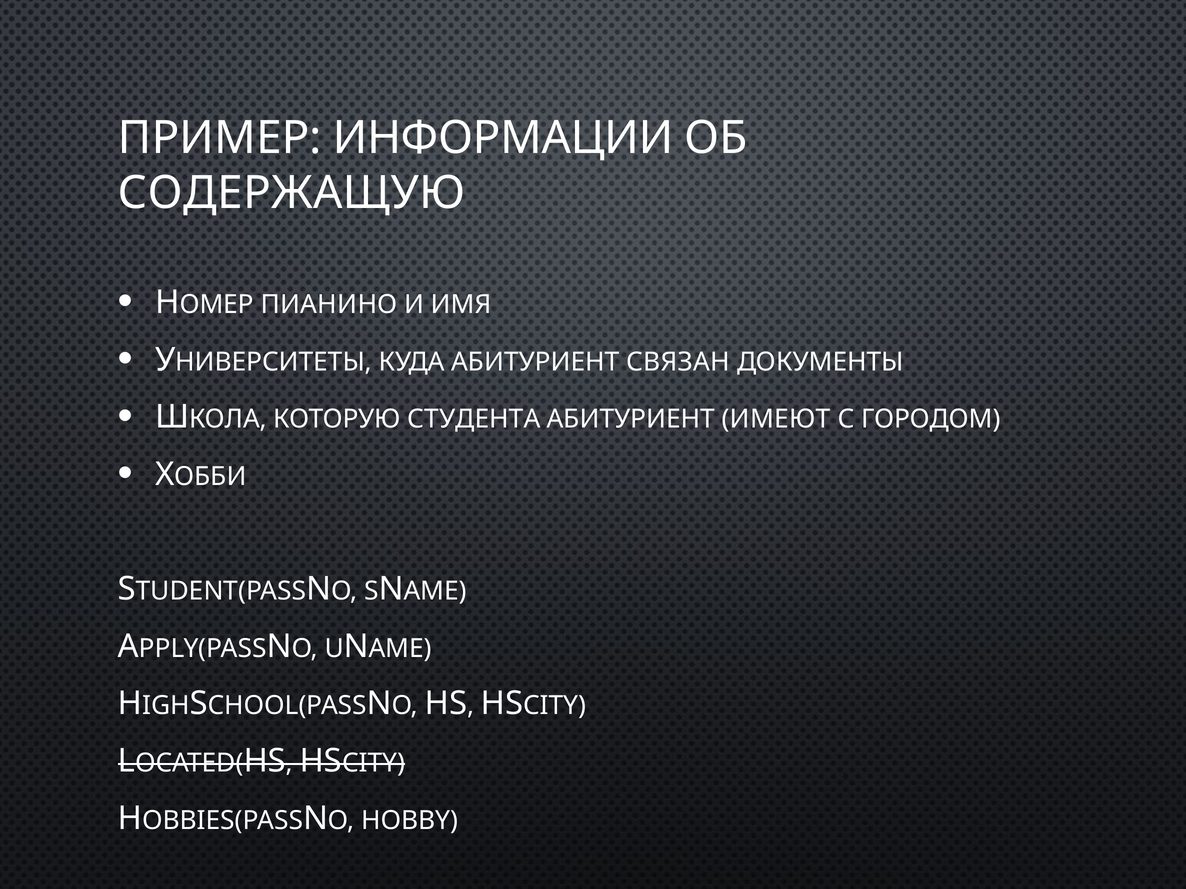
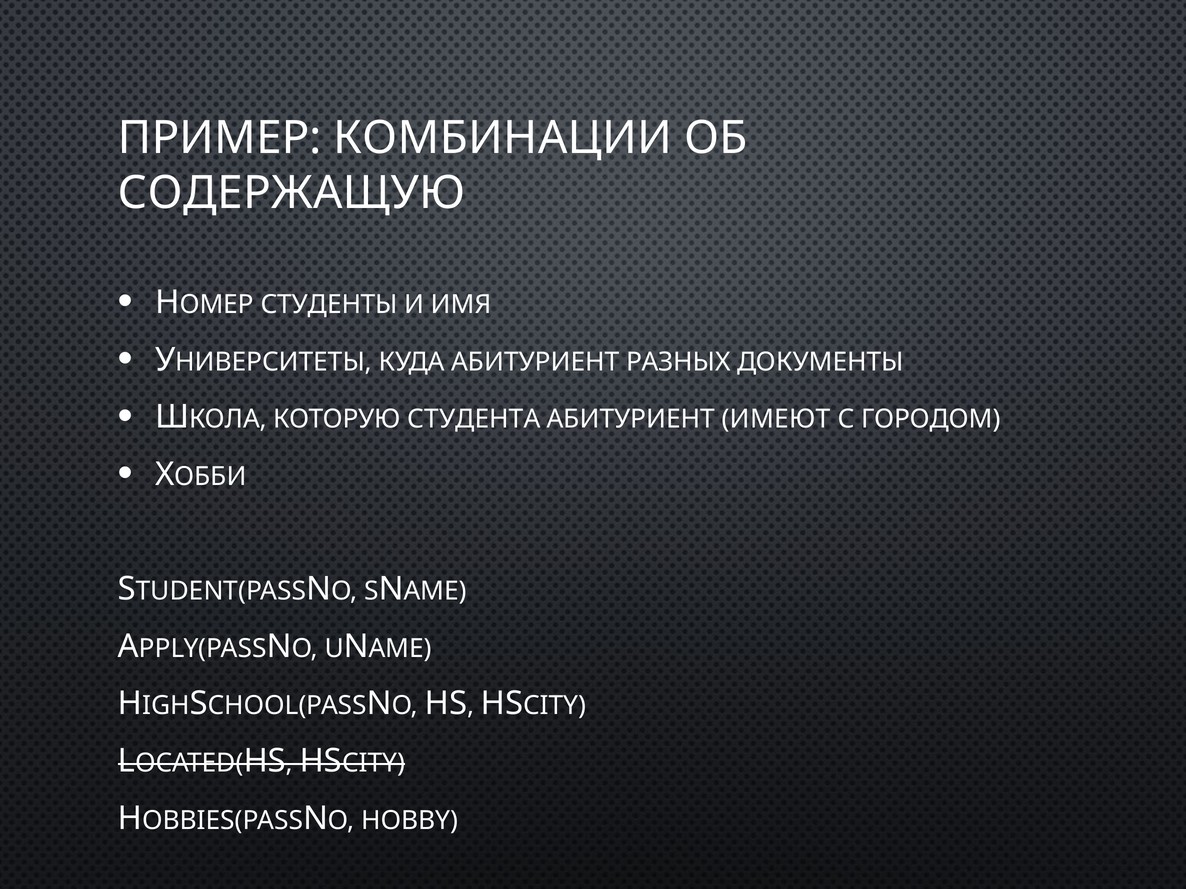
ИНФОРМАЦИИ: ИНФОРМАЦИИ -> КОМБИНАЦИИ
ПИАНИНО: ПИАНИНО -> СТУДЕНТЫ
СВЯЗАН: СВЯЗАН -> РАЗНЫХ
